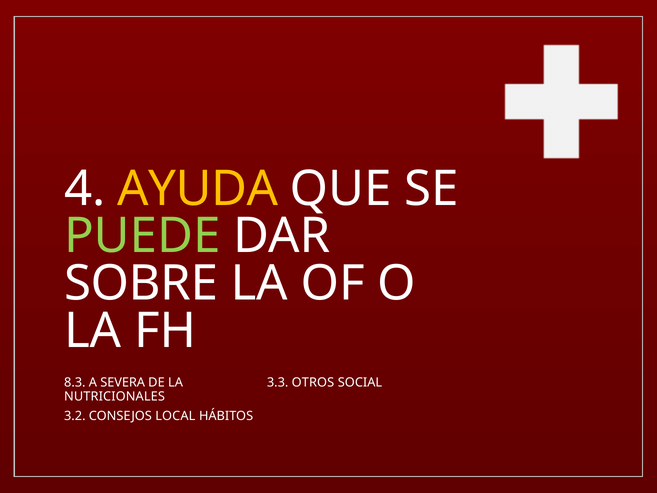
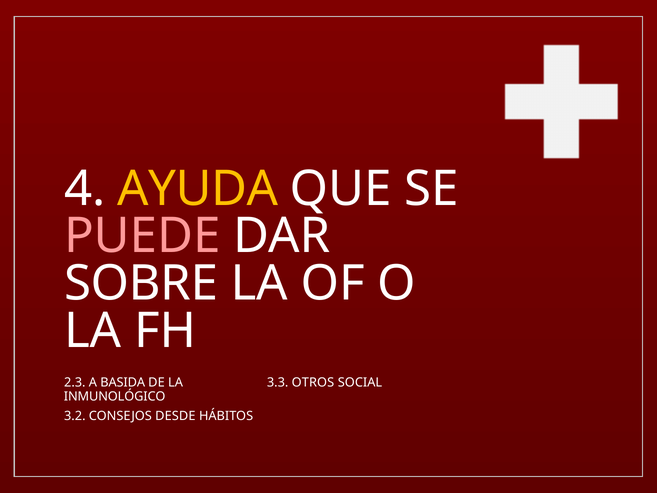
PUEDE colour: light green -> pink
8.3: 8.3 -> 2.3
SEVERA: SEVERA -> BASIDA
NUTRICIONALES: NUTRICIONALES -> INMUNOLÓGICO
LOCAL: LOCAL -> DESDE
